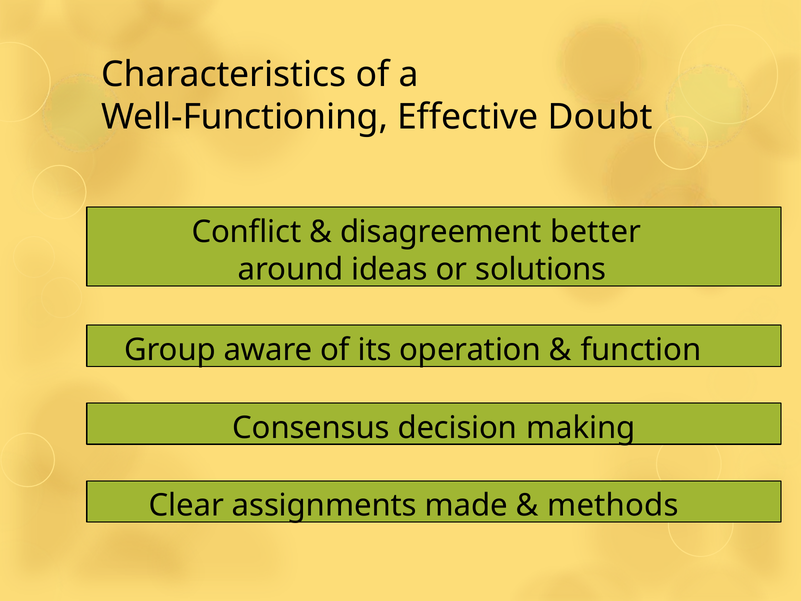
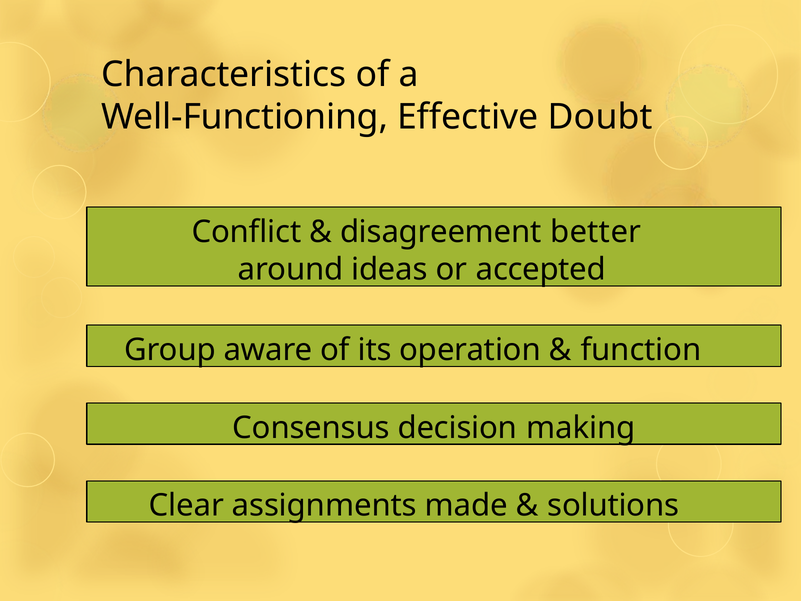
solutions: solutions -> accepted
methods: methods -> solutions
